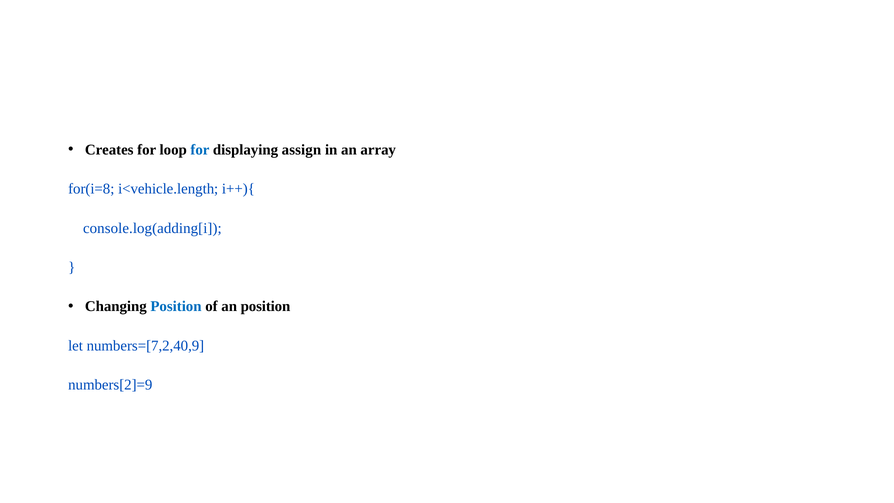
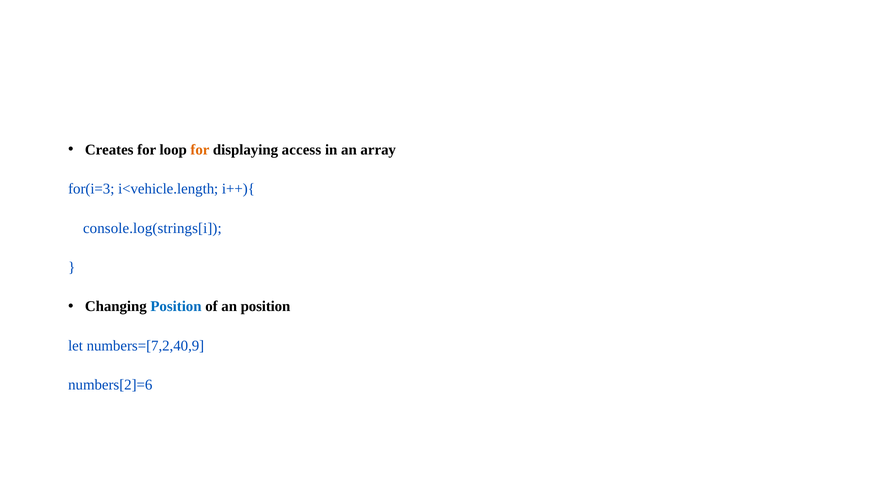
for at (200, 150) colour: blue -> orange
assign: assign -> access
for(i=8: for(i=8 -> for(i=3
console.log(adding[i: console.log(adding[i -> console.log(strings[i
numbers[2]=9: numbers[2]=9 -> numbers[2]=6
